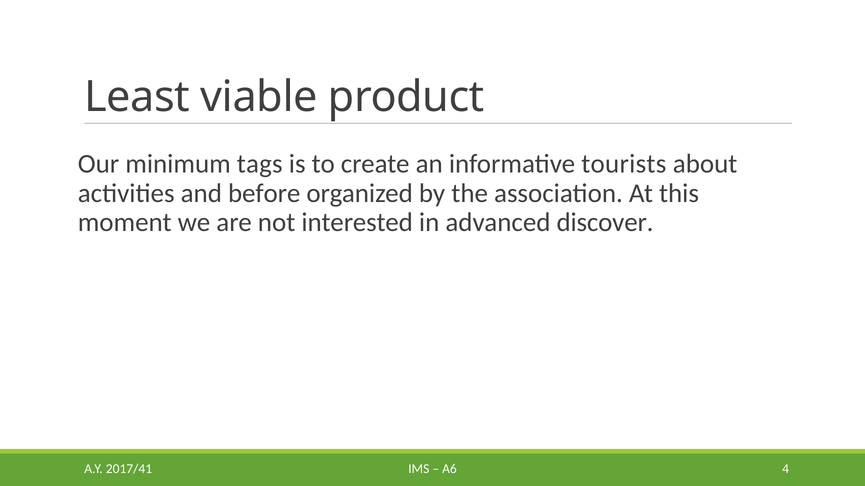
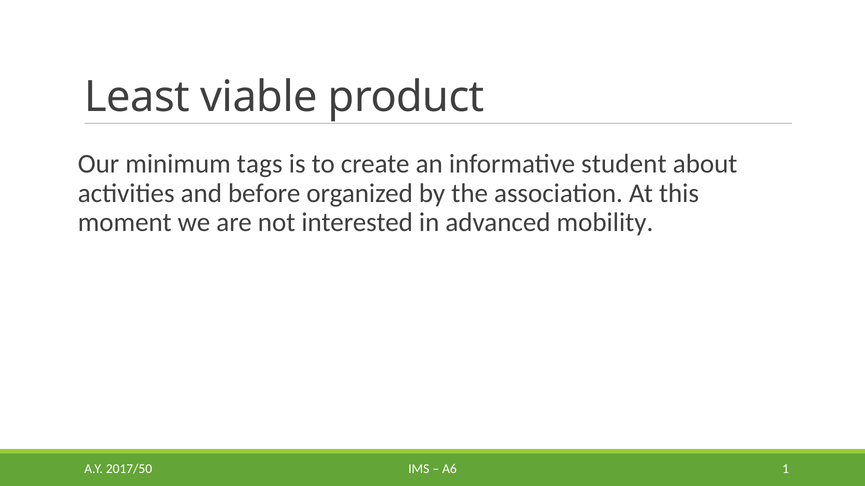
tourists: tourists -> student
discover: discover -> mobility
4: 4 -> 1
2017/41: 2017/41 -> 2017/50
